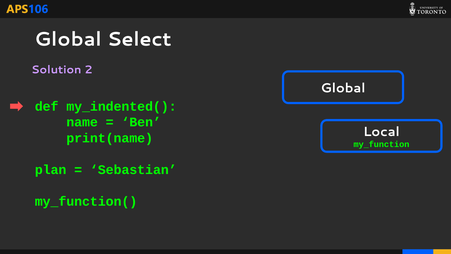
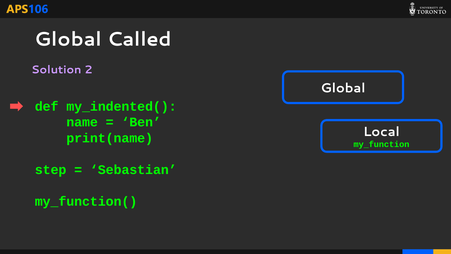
Select: Select -> Called
plan: plan -> step
